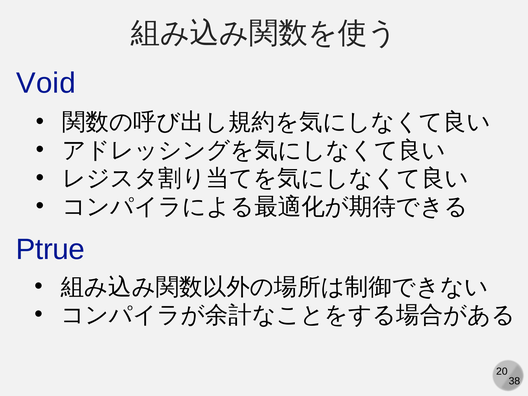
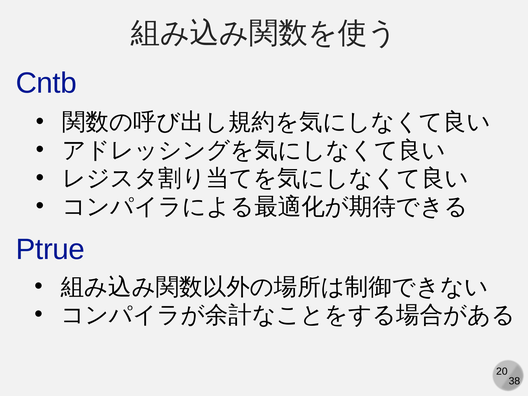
Void: Void -> Cntb
